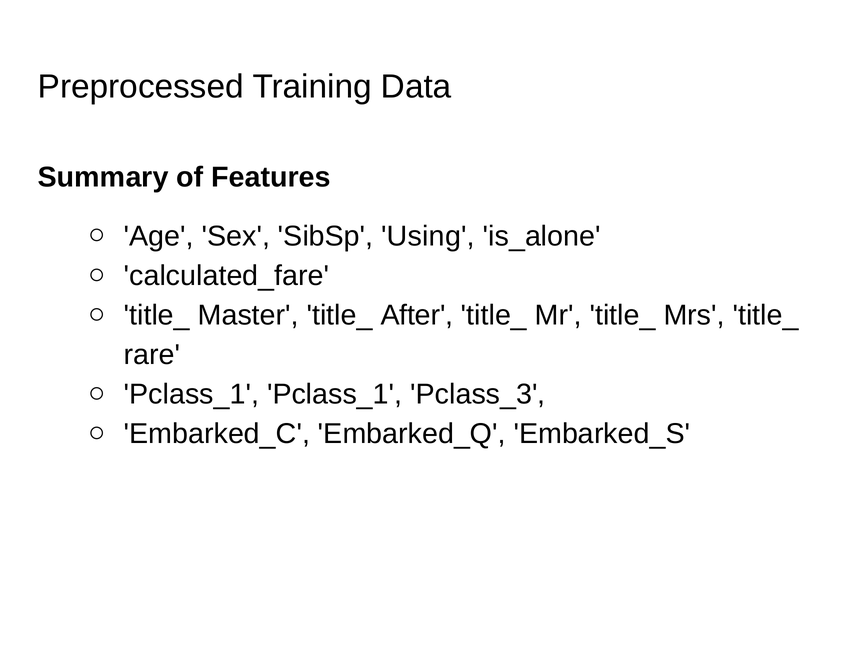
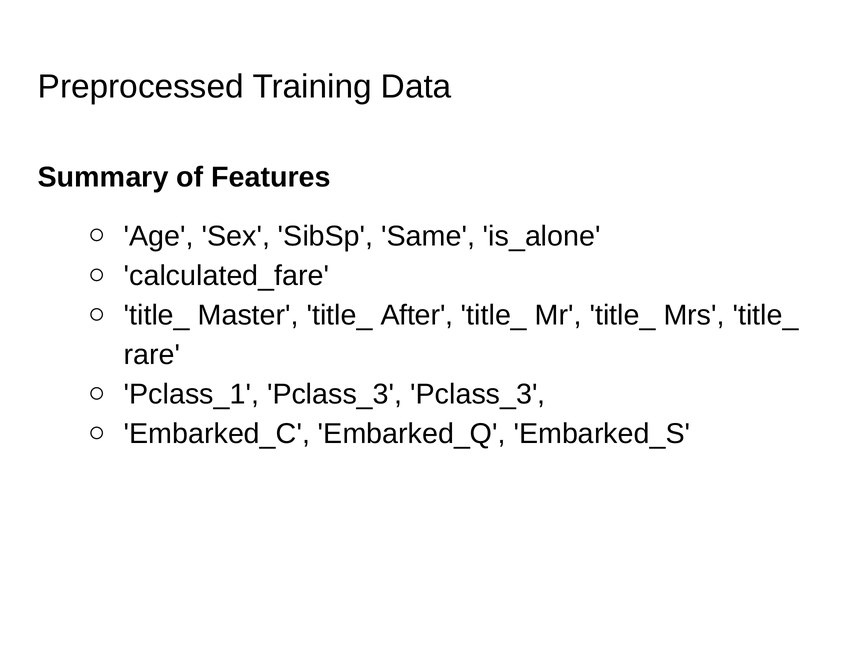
Using: Using -> Same
Pclass_1 Pclass_1: Pclass_1 -> Pclass_3
